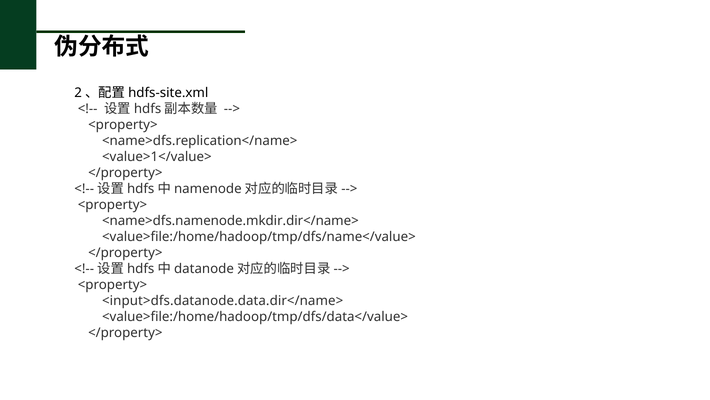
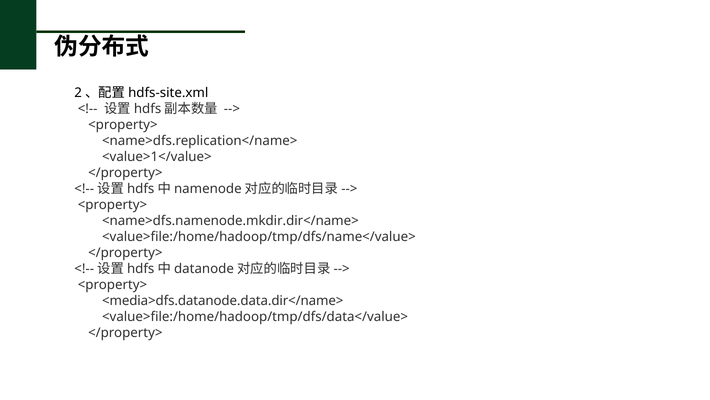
<input>dfs.datanode.data.dir</name>: <input>dfs.datanode.data.dir</name> -> <media>dfs.datanode.data.dir</name>
